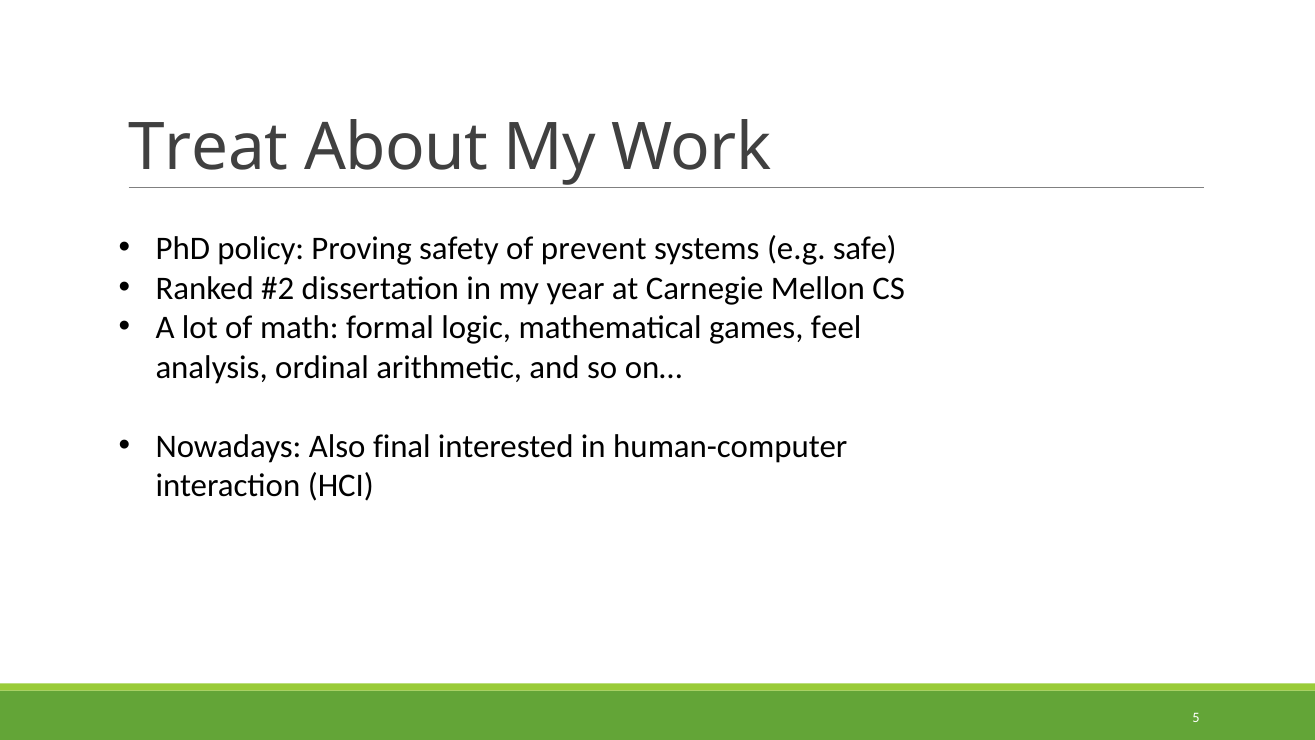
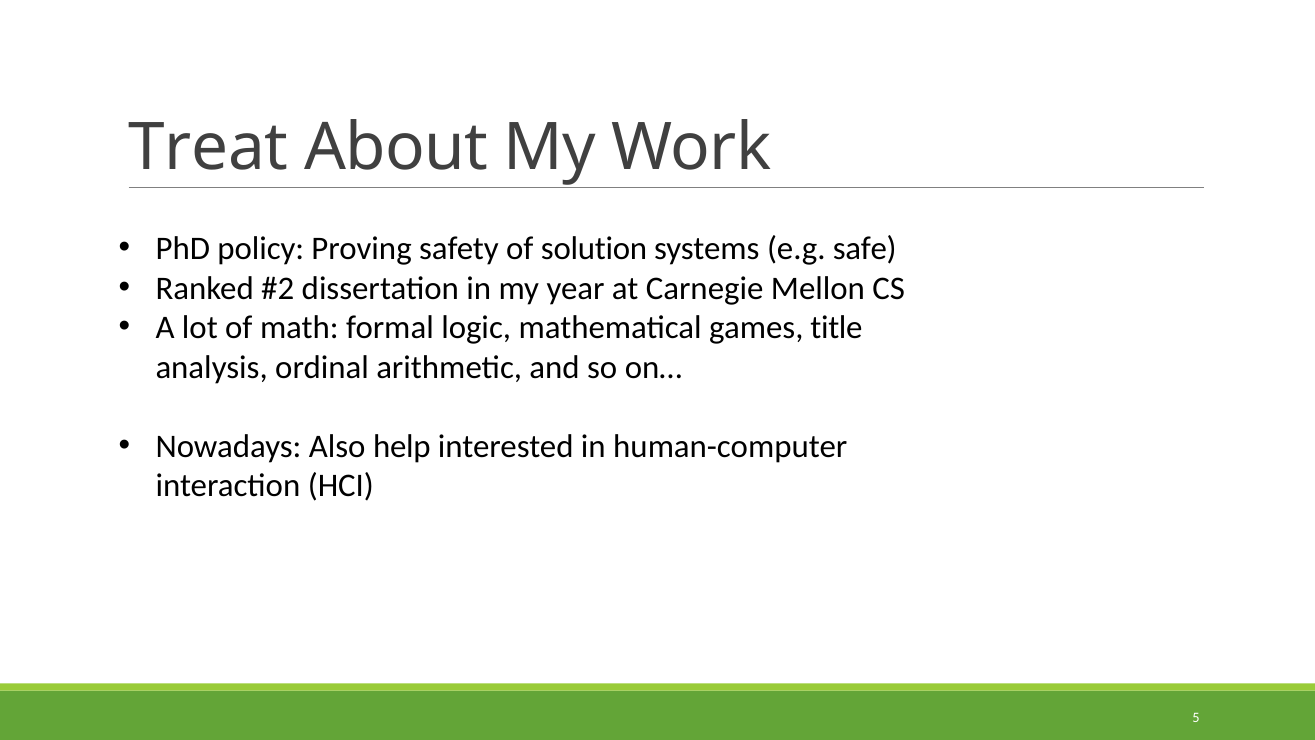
prevent: prevent -> solution
feel: feel -> title
final: final -> help
